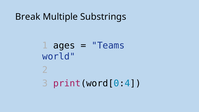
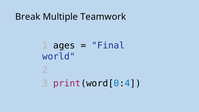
Substrings: Substrings -> Teamwork
Teams: Teams -> Final
